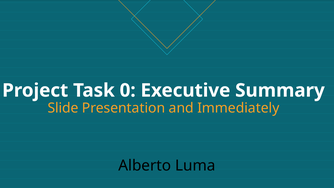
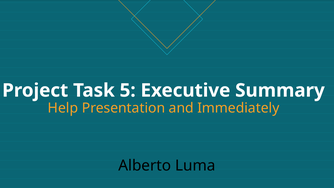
0: 0 -> 5
Slide: Slide -> Help
